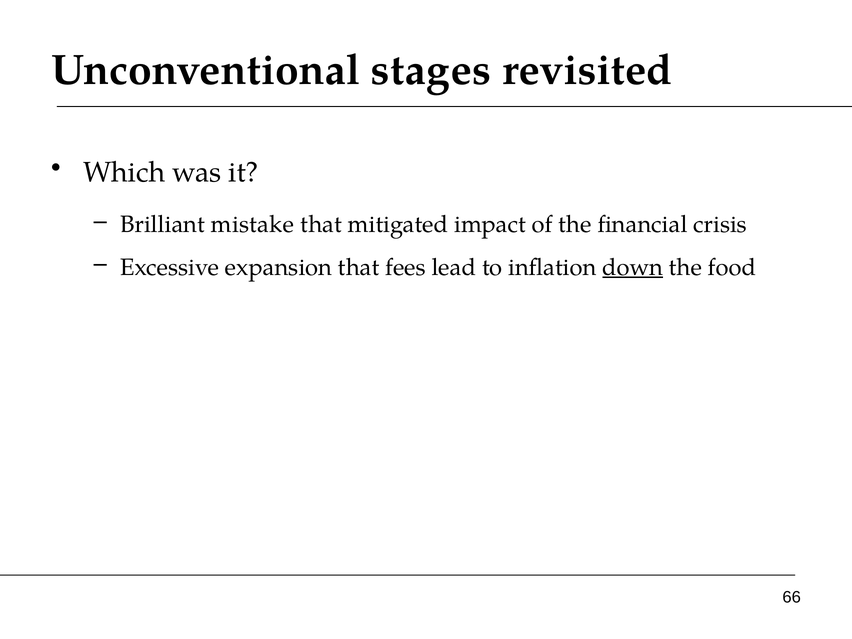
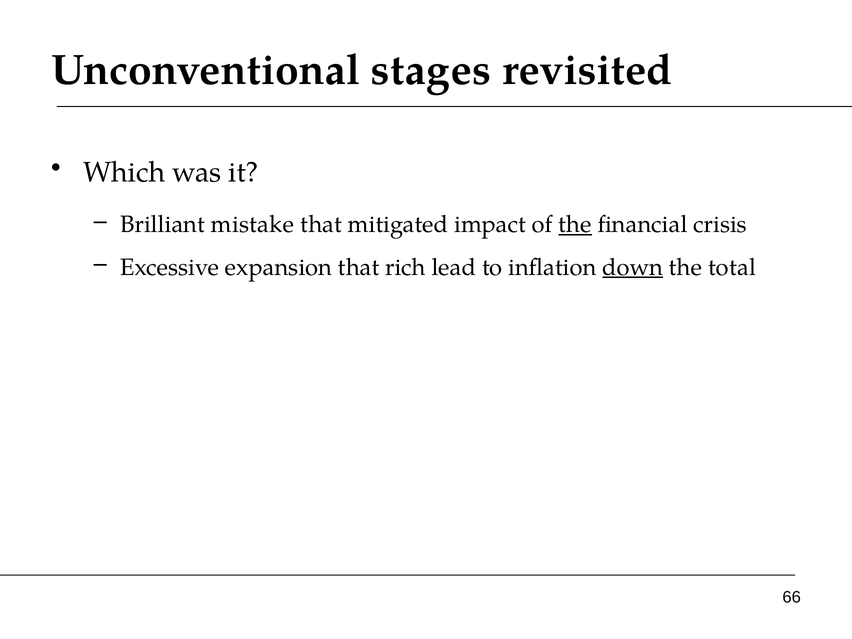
the at (575, 225) underline: none -> present
fees: fees -> rich
food: food -> total
